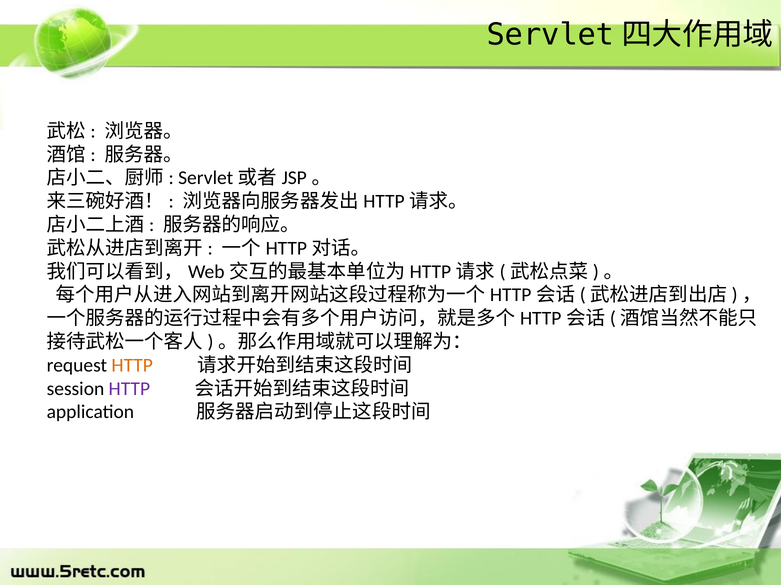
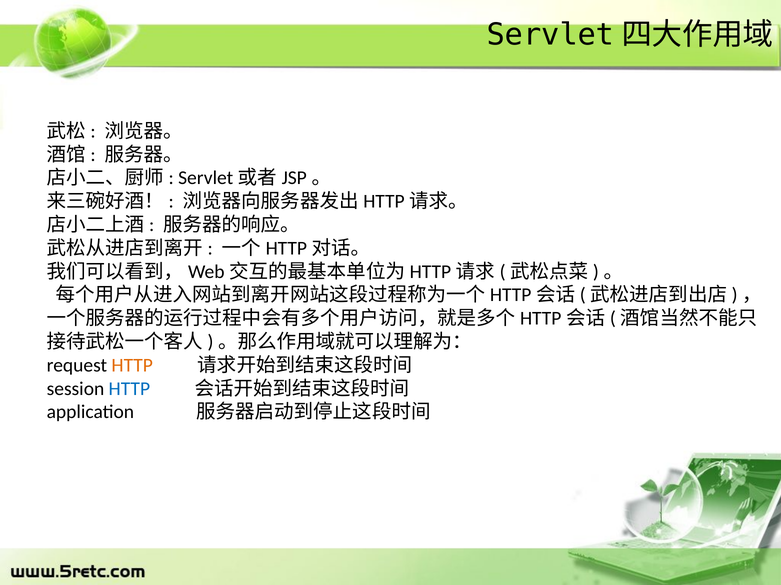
HTTP at (129, 389) colour: purple -> blue
